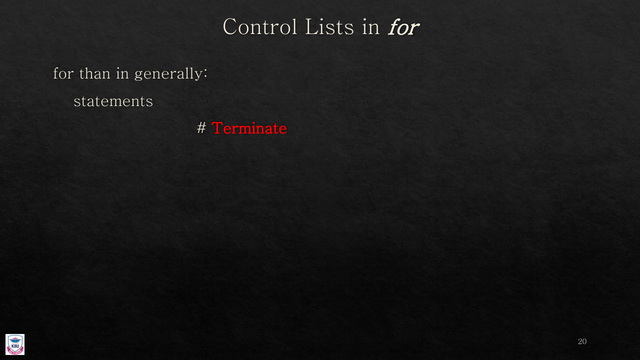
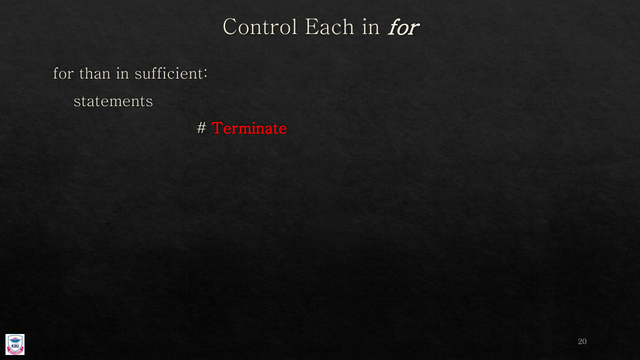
Lists: Lists -> Each
generally: generally -> sufficient
